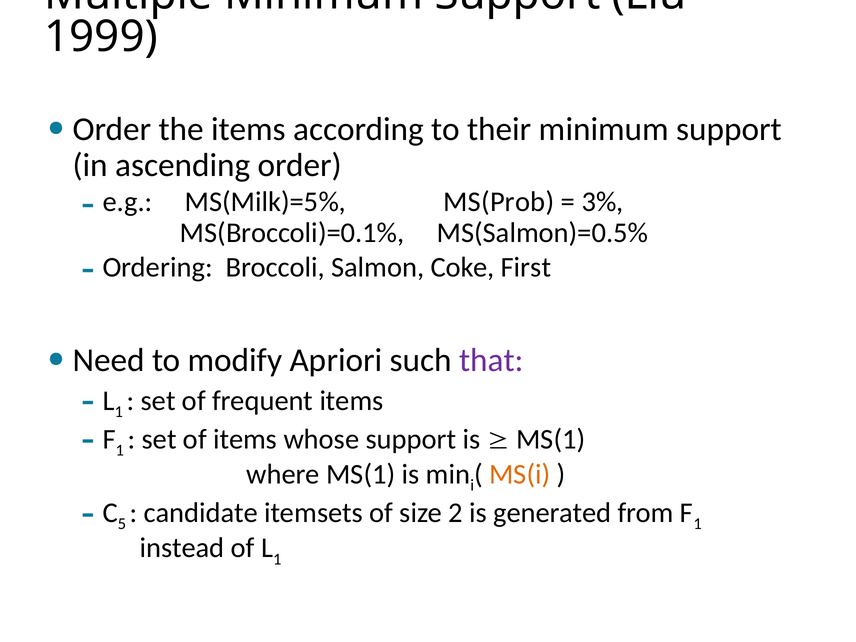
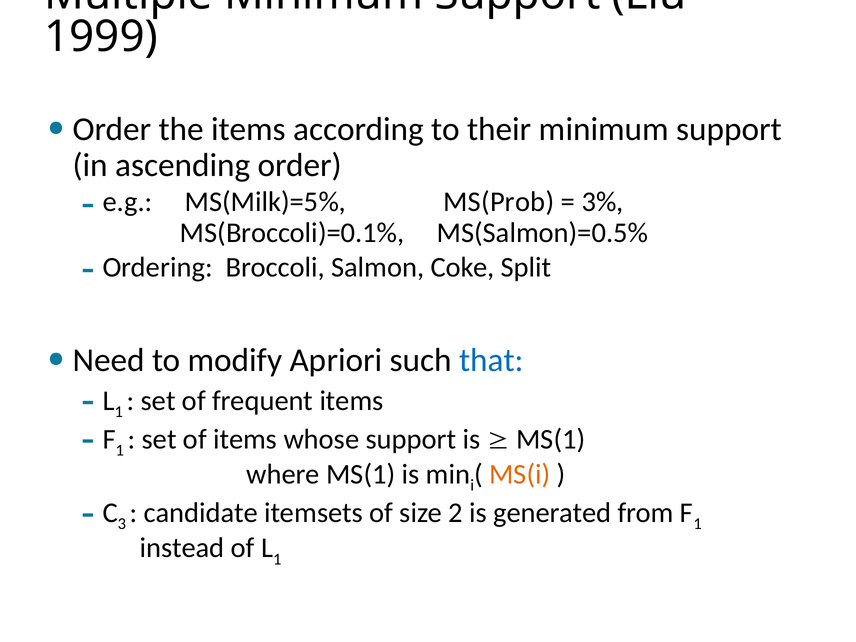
First: First -> Split
that colour: purple -> blue
5: 5 -> 3
